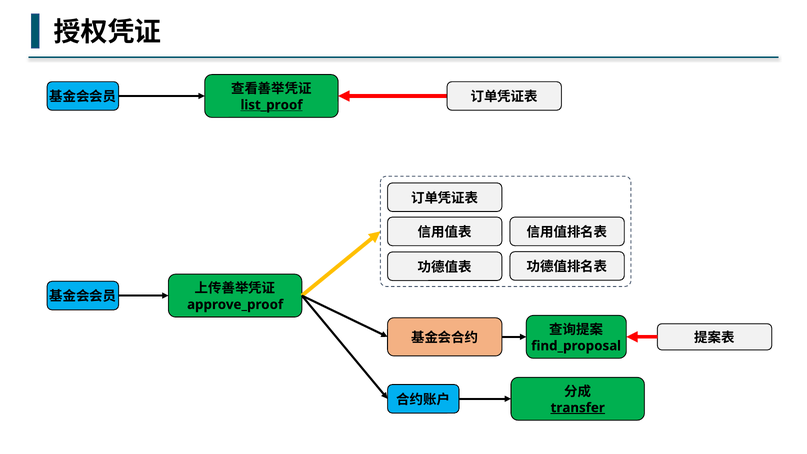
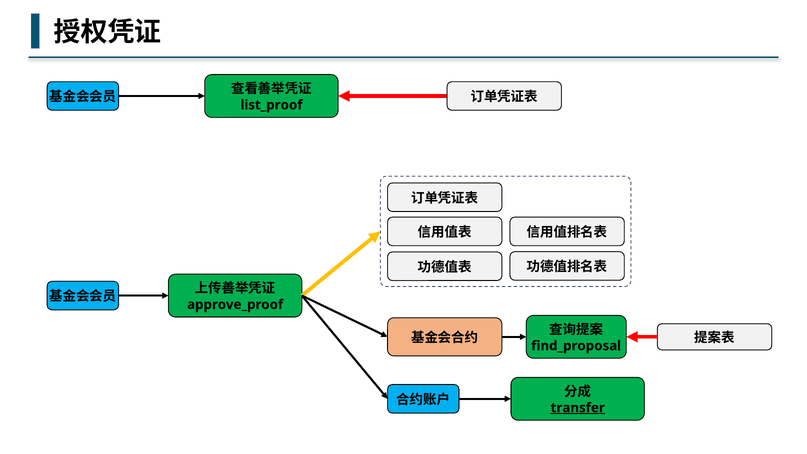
list_proof underline: present -> none
